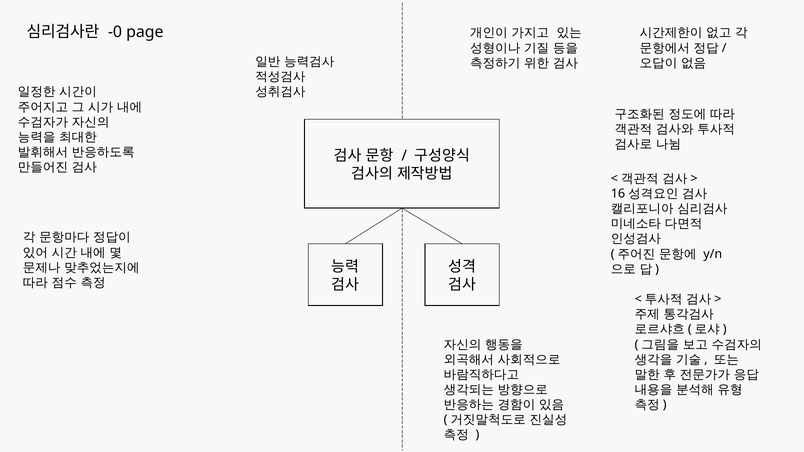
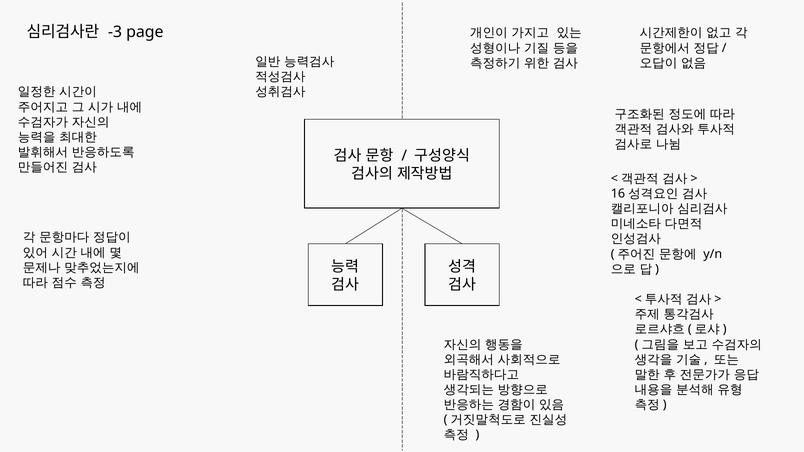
-0: -0 -> -3
